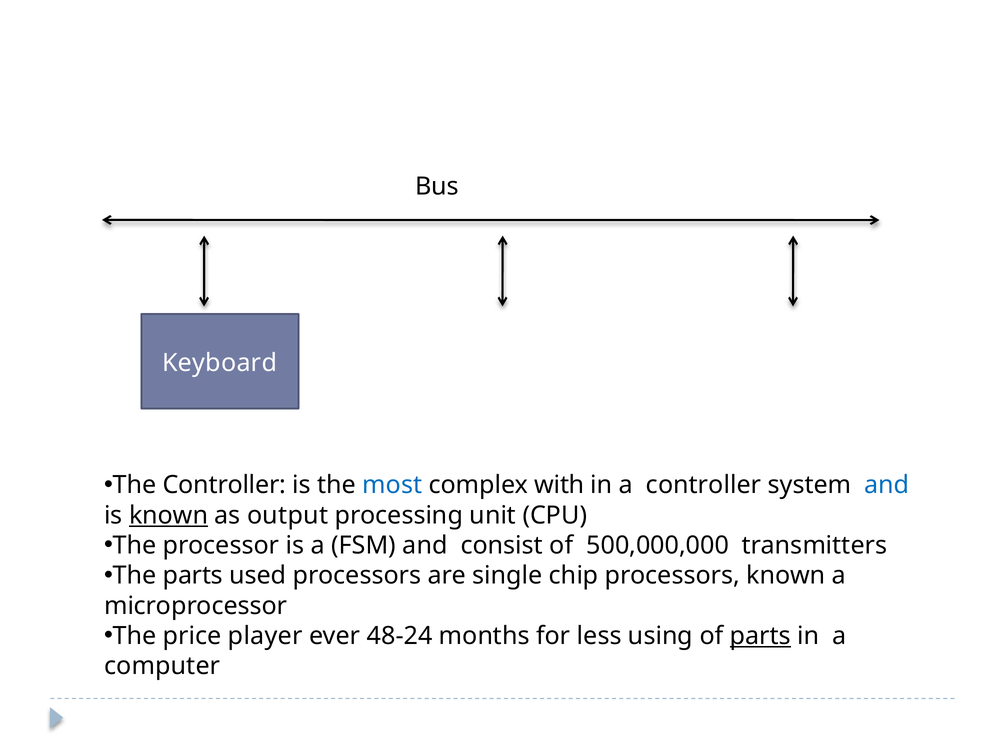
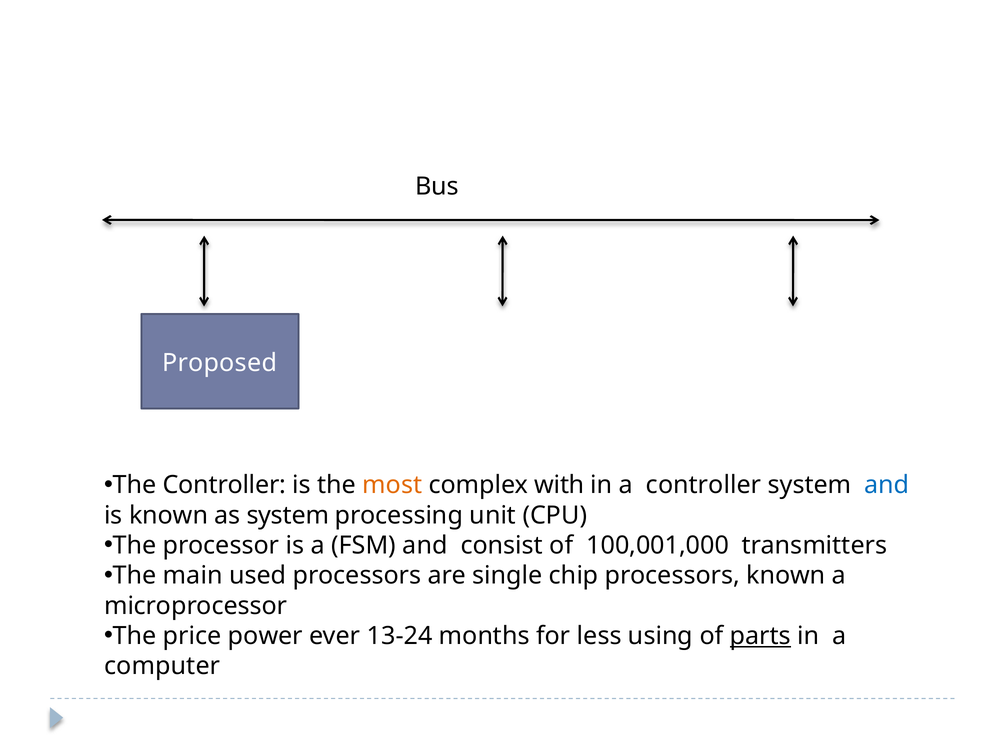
Keyboard: Keyboard -> Proposed
most colour: blue -> orange
known at (169, 515) underline: present -> none
as output: output -> system
500,000,000: 500,000,000 -> 100,001,000
The parts: parts -> main
player: player -> power
48-24: 48-24 -> 13-24
